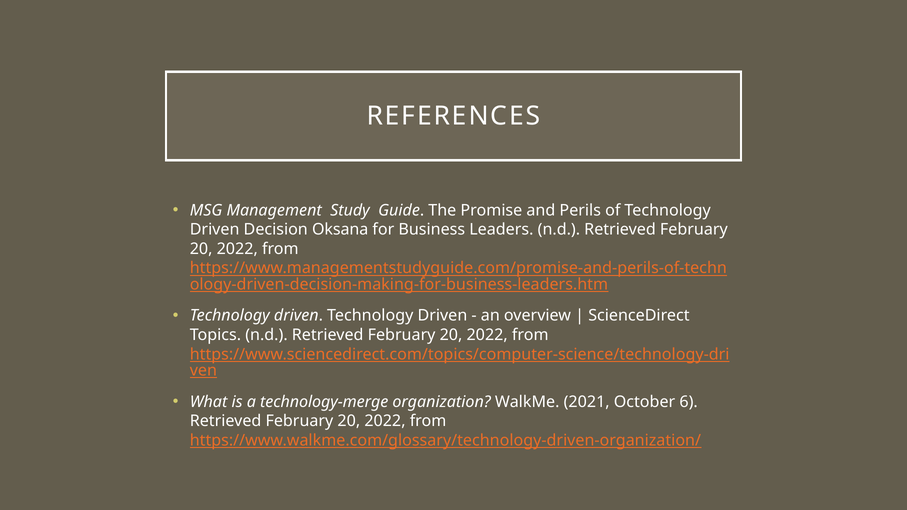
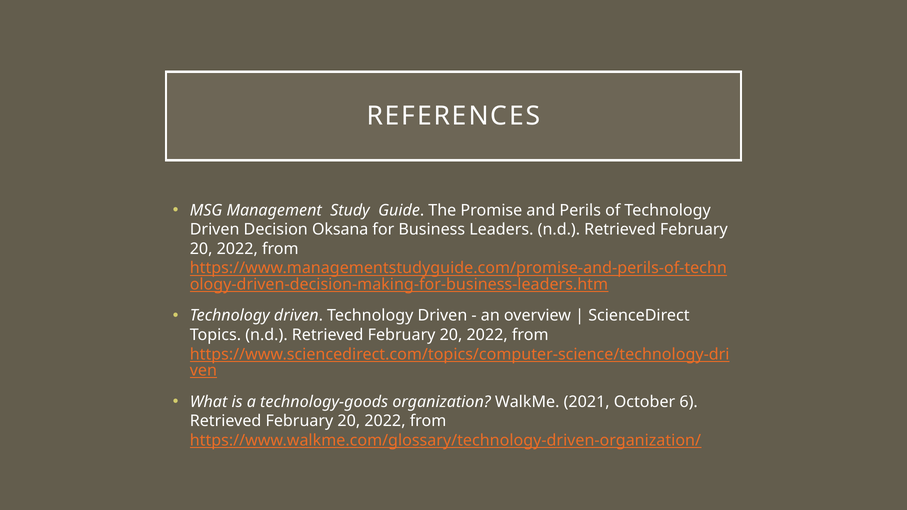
technology-merge: technology-merge -> technology-goods
